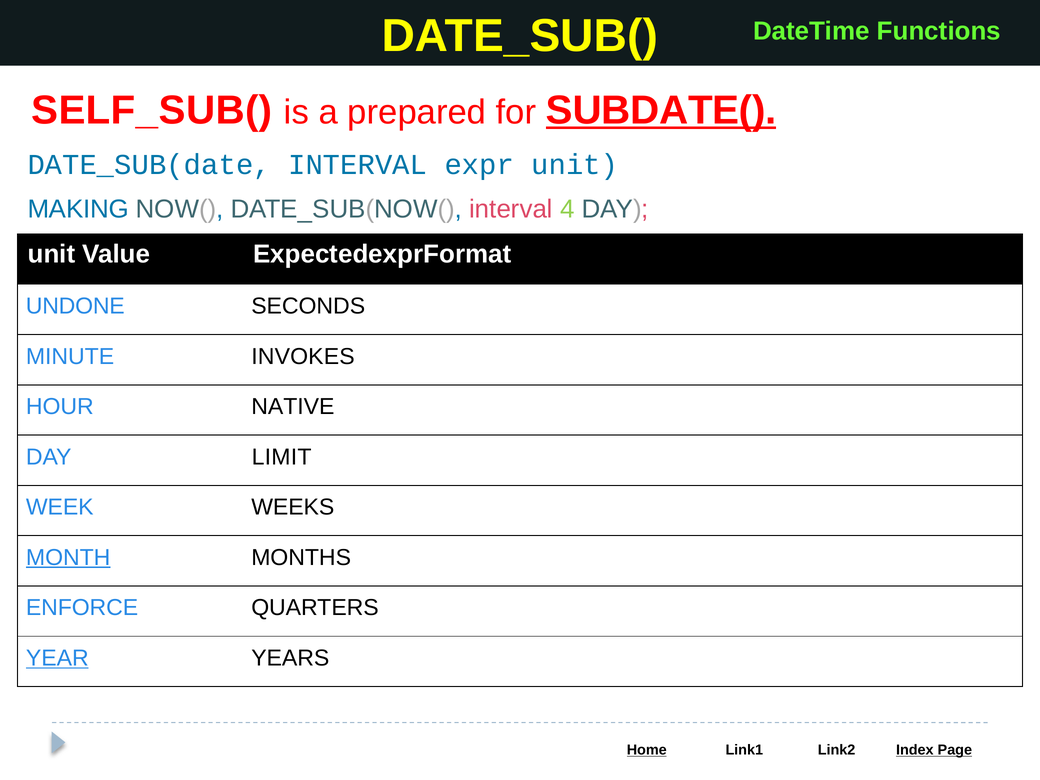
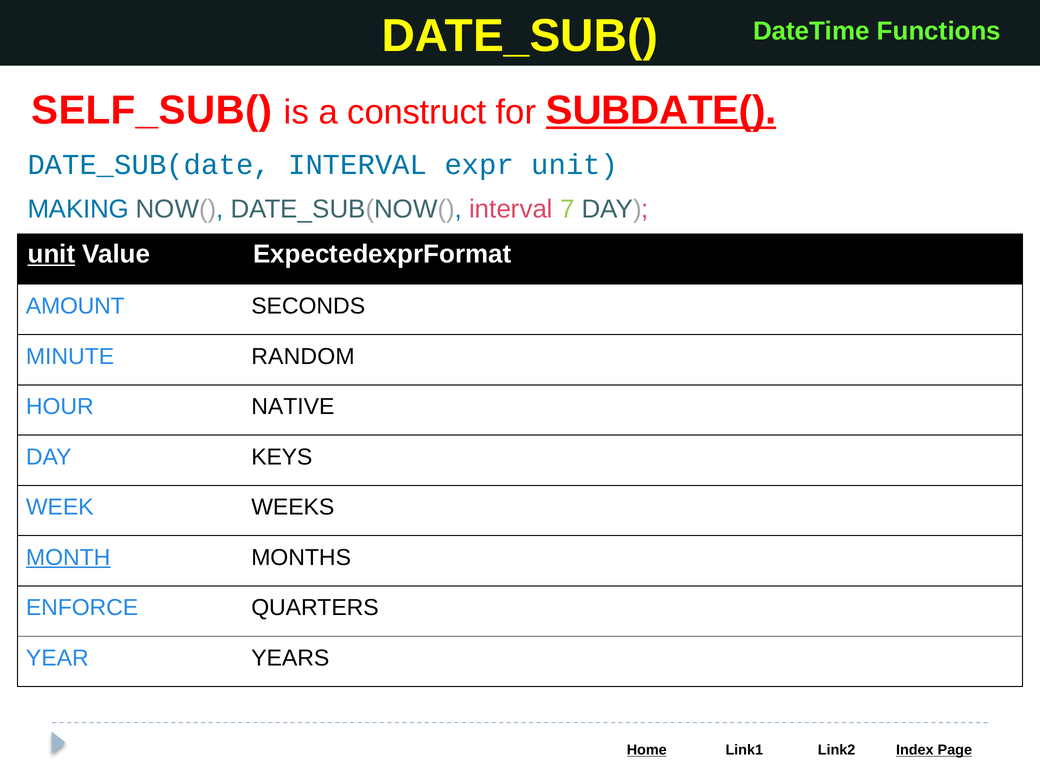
prepared: prepared -> construct
4: 4 -> 7
unit at (51, 254) underline: none -> present
UNDONE: UNDONE -> AMOUNT
INVOKES: INVOKES -> RANDOM
LIMIT: LIMIT -> KEYS
YEAR underline: present -> none
